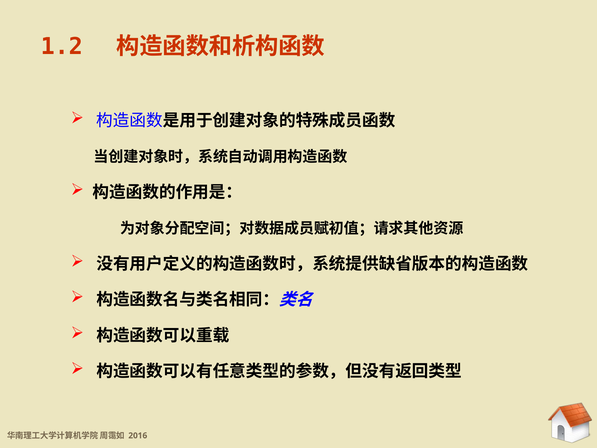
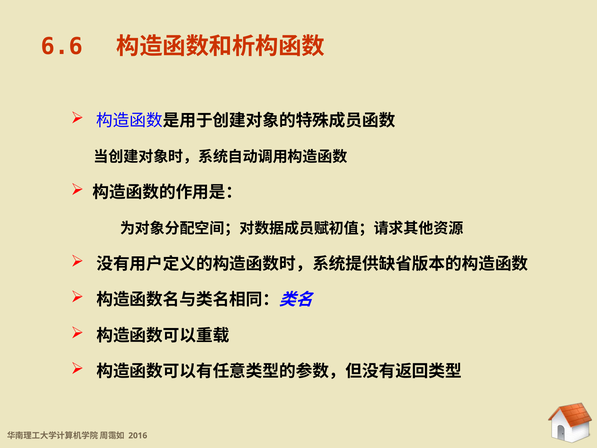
1.2: 1.2 -> 6.6
